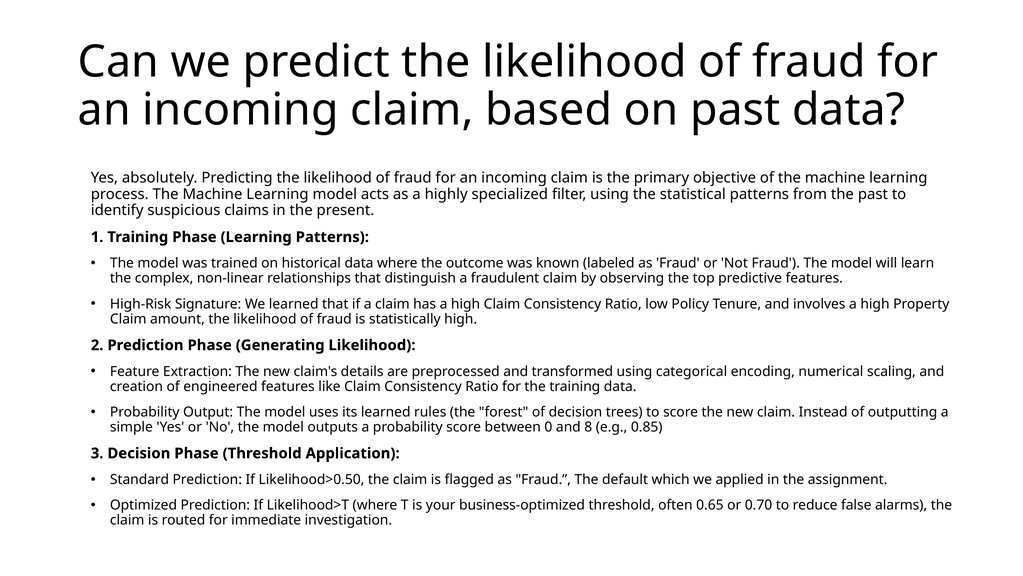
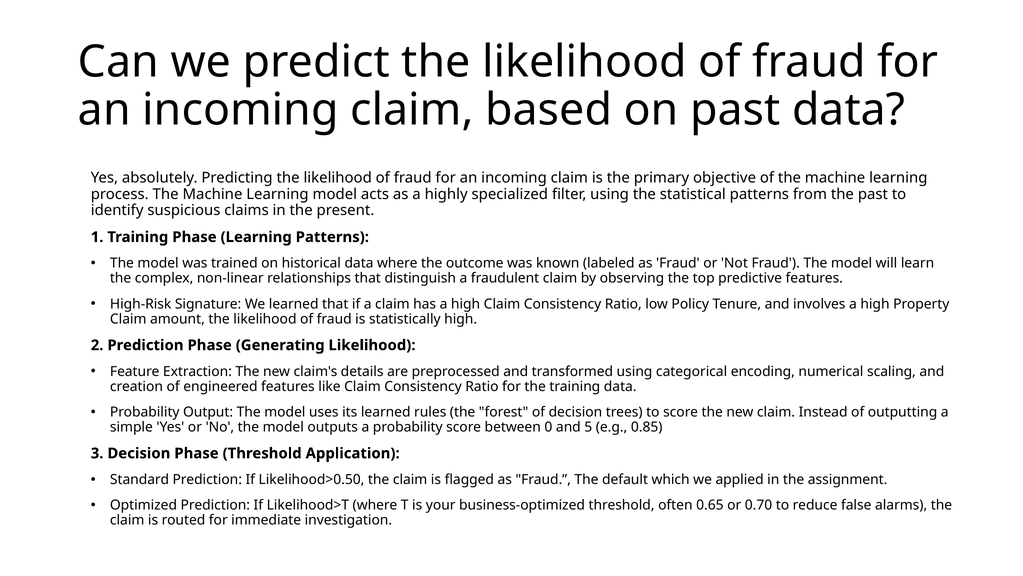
8: 8 -> 5
